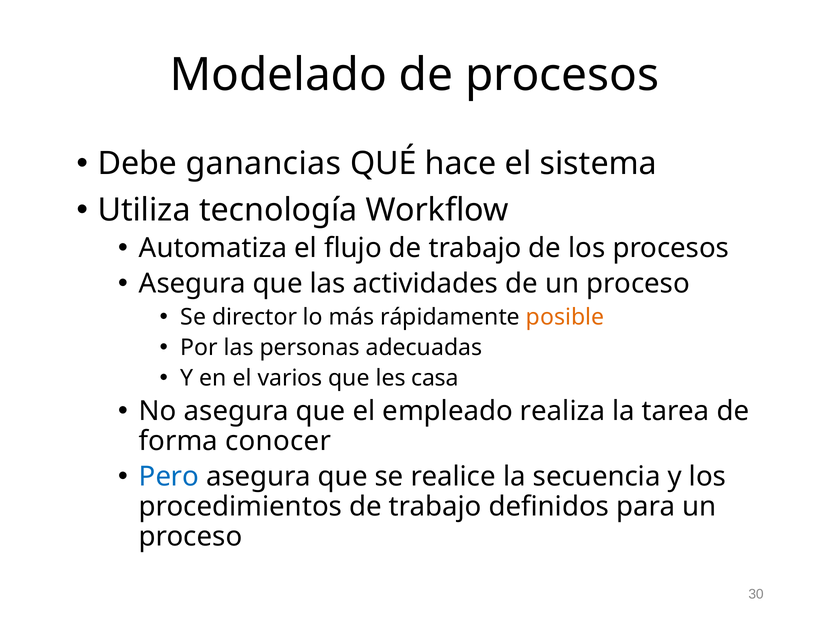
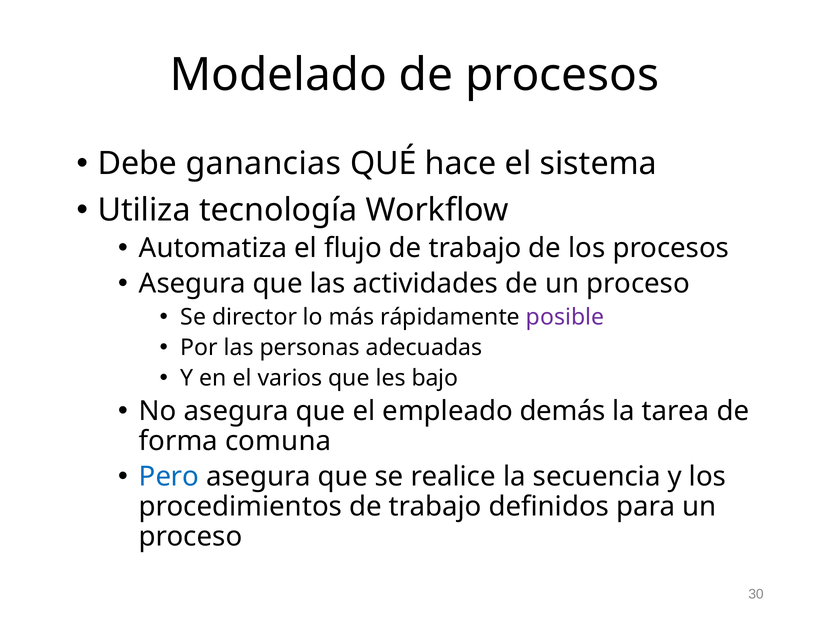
posible colour: orange -> purple
casa: casa -> bajo
realiza: realiza -> demás
conocer: conocer -> comuna
